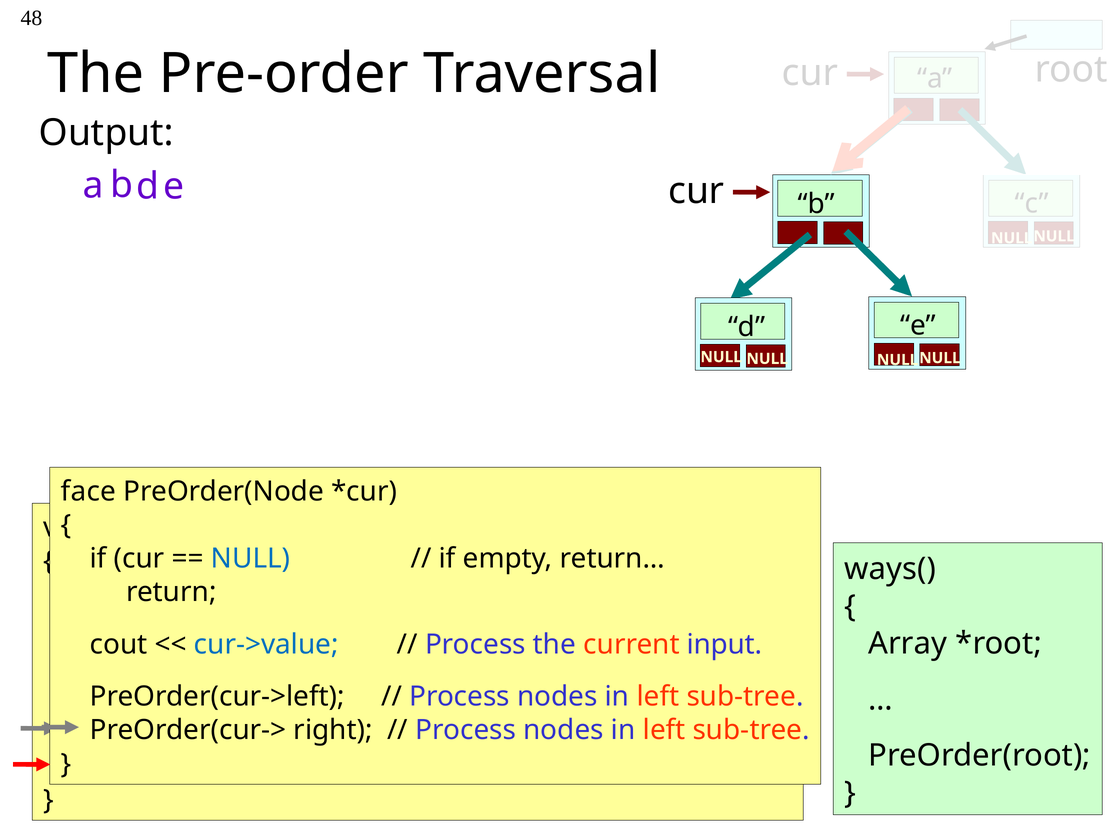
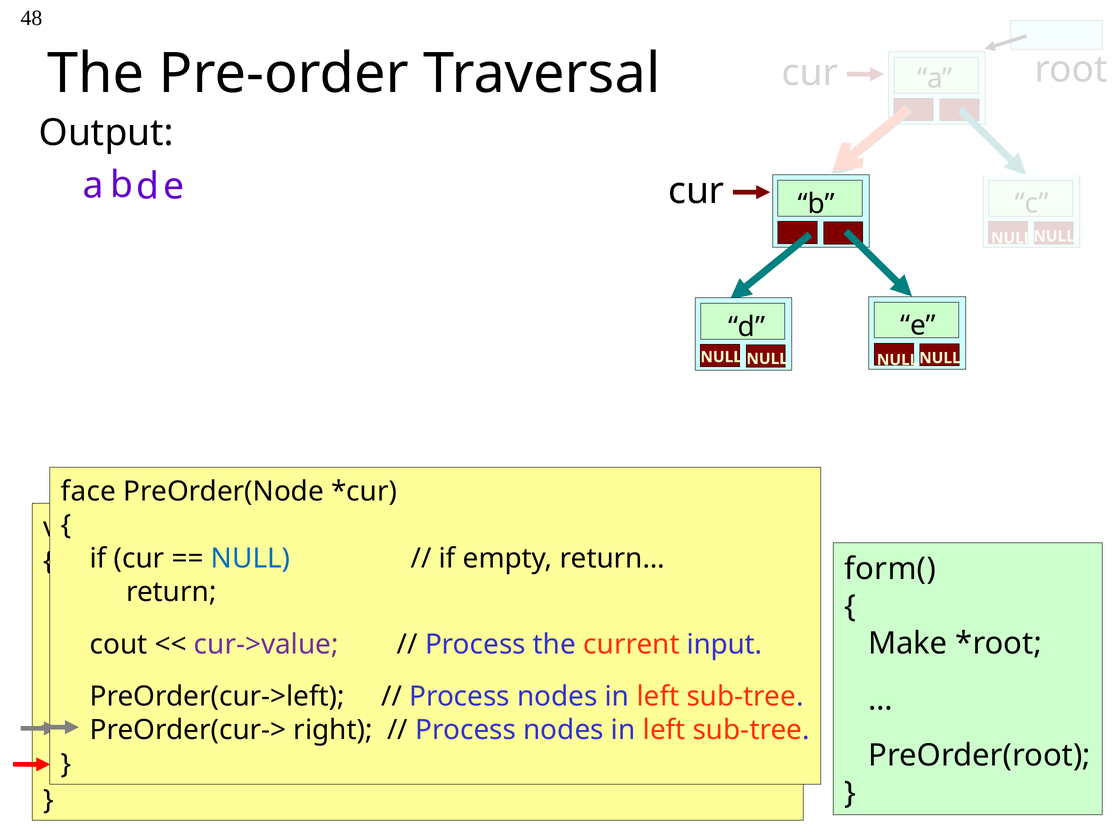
ways(: ways( -> form(
Array: Array -> Make
cur->value at (266, 644) colour: blue -> purple
